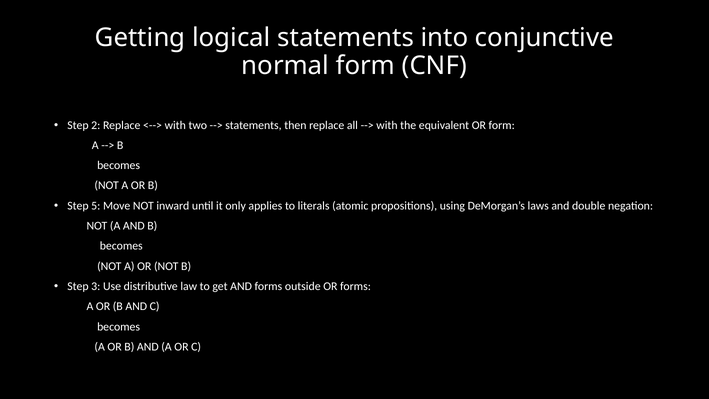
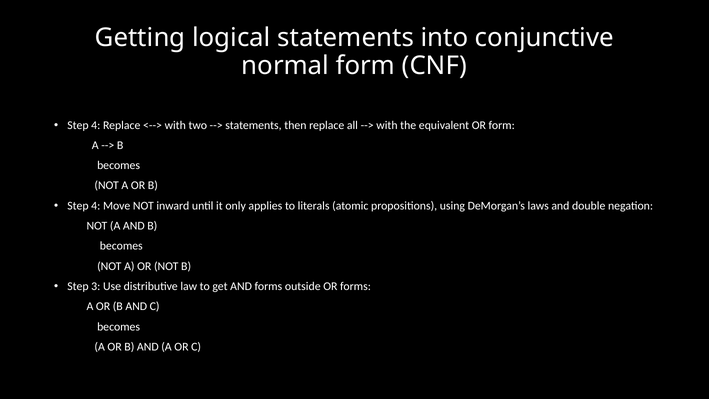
2 at (96, 125): 2 -> 4
5 at (96, 206): 5 -> 4
